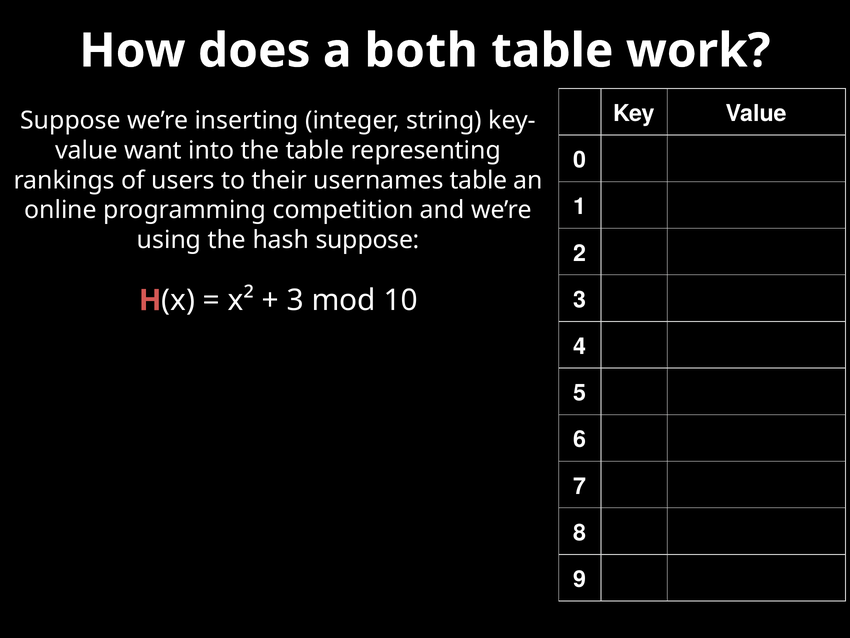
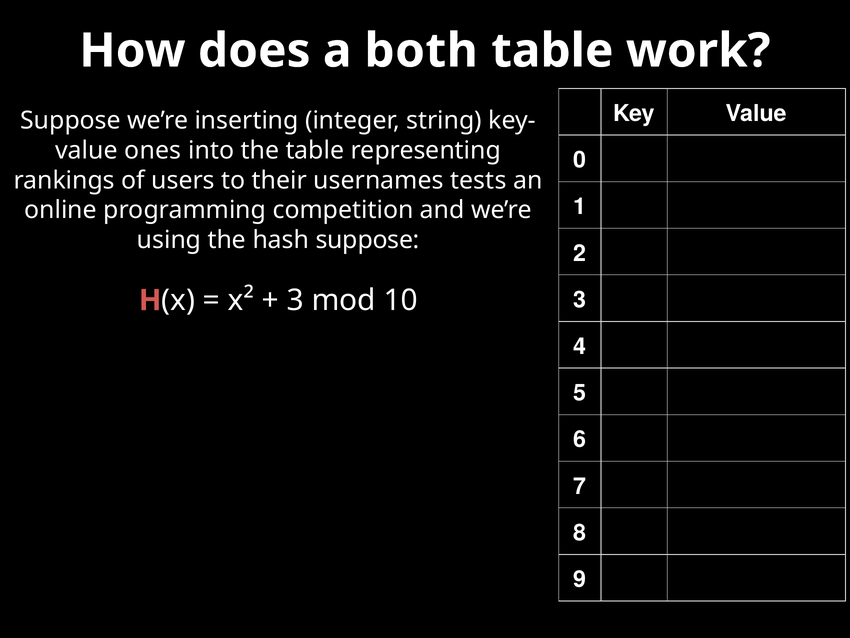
want: want -> ones
usernames table: table -> tests
